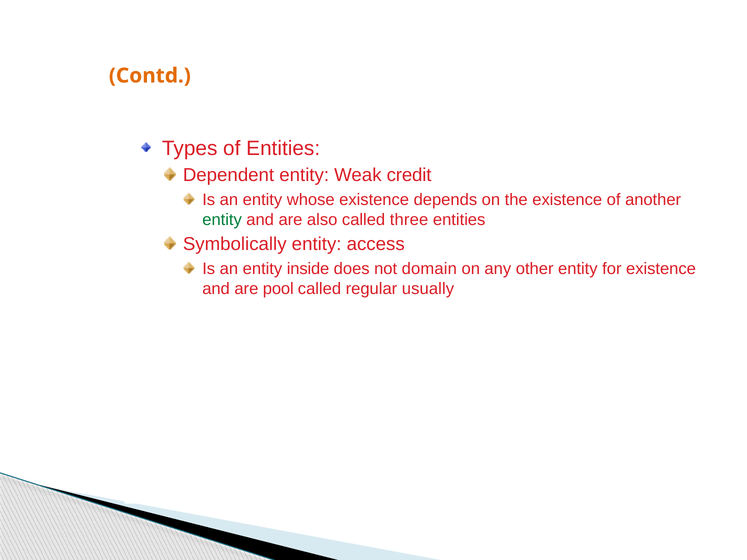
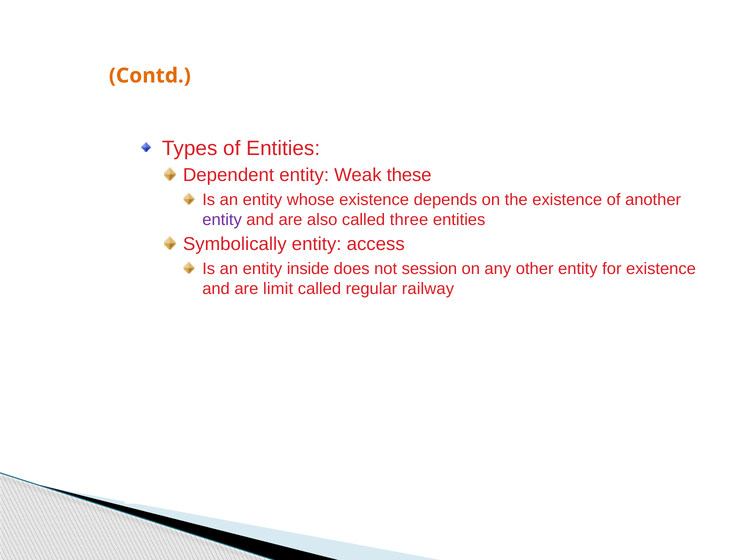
credit: credit -> these
entity at (222, 220) colour: green -> purple
domain: domain -> session
pool: pool -> limit
usually: usually -> railway
